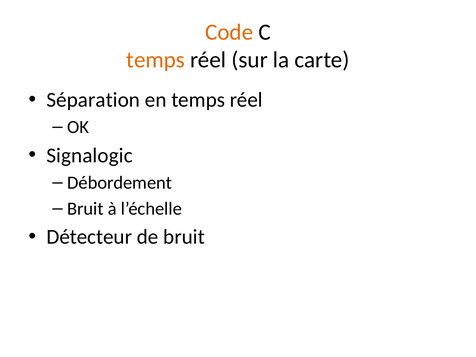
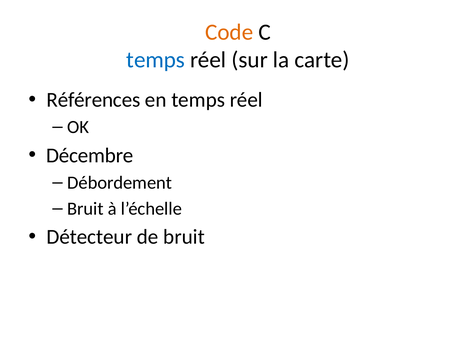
temps at (156, 60) colour: orange -> blue
Séparation: Séparation -> Références
Signalogic: Signalogic -> Décembre
